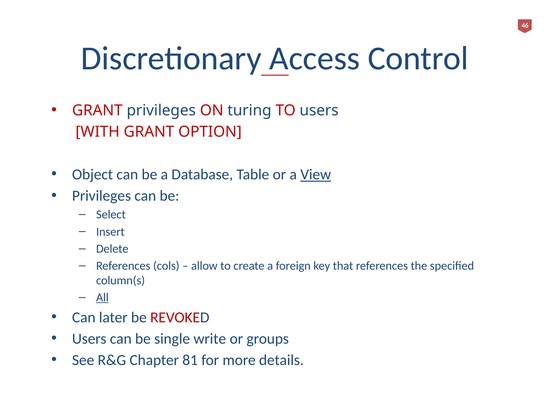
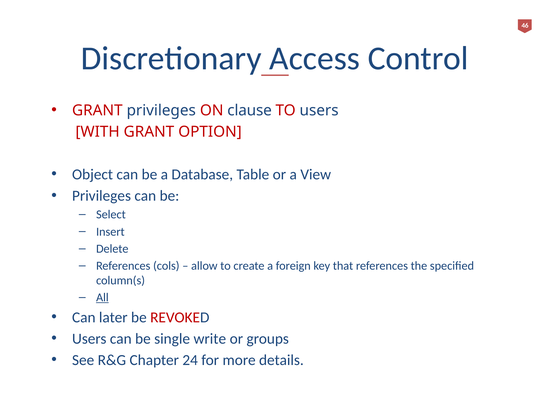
turing: turing -> clause
View underline: present -> none
81: 81 -> 24
